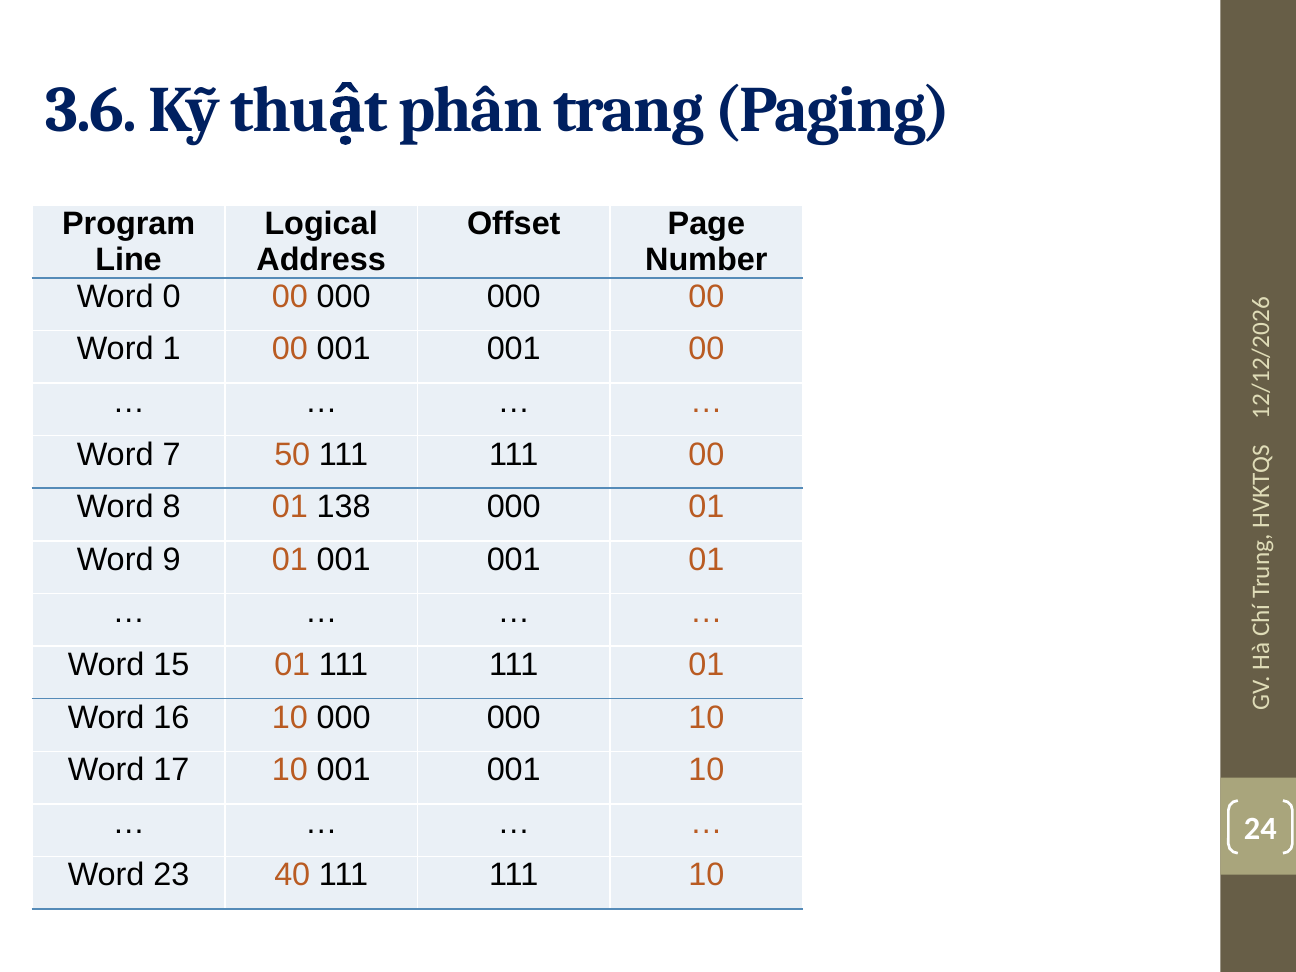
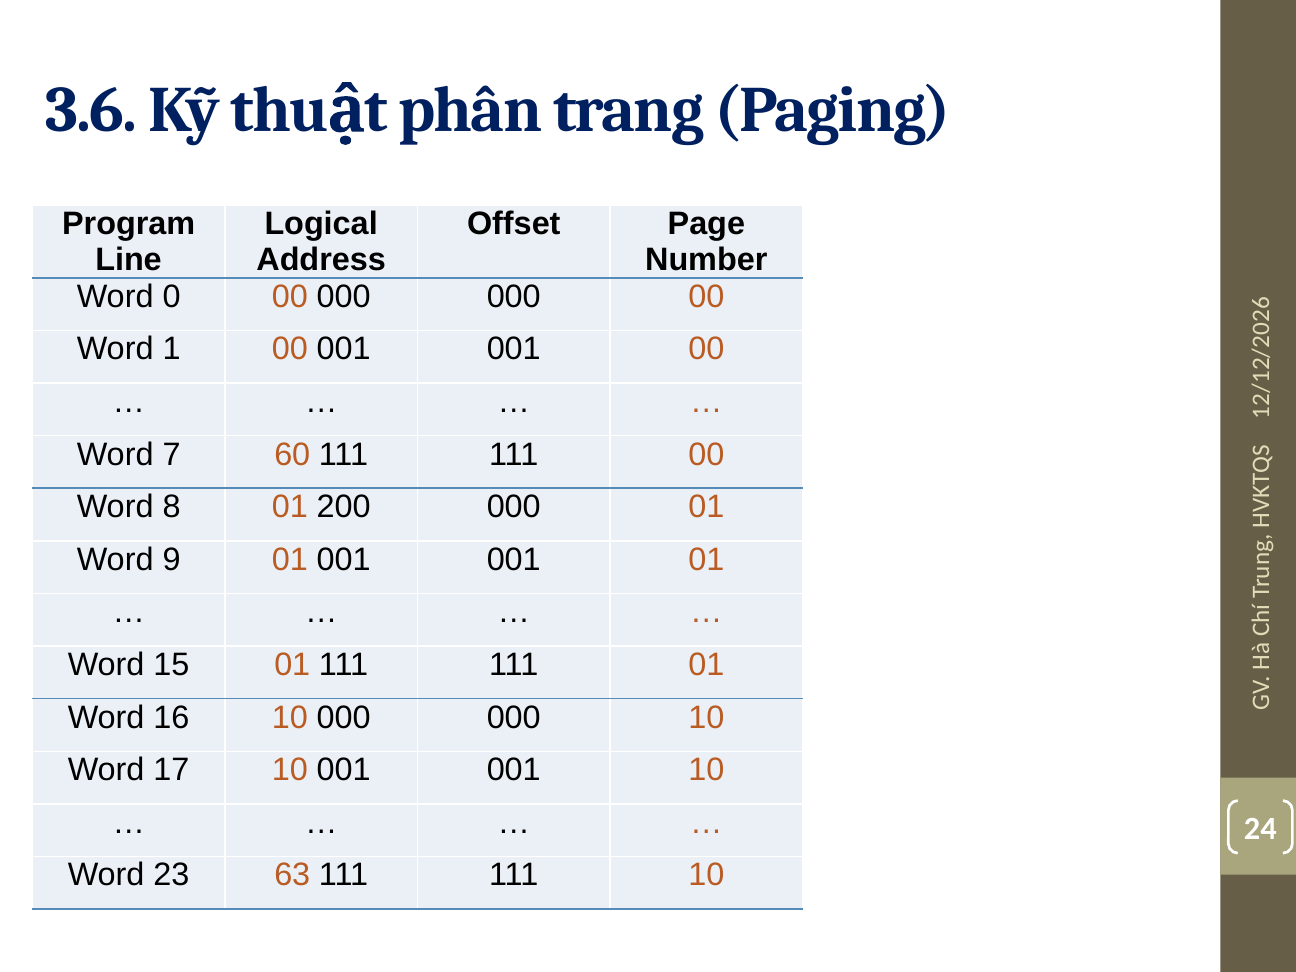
50: 50 -> 60
138: 138 -> 200
40: 40 -> 63
